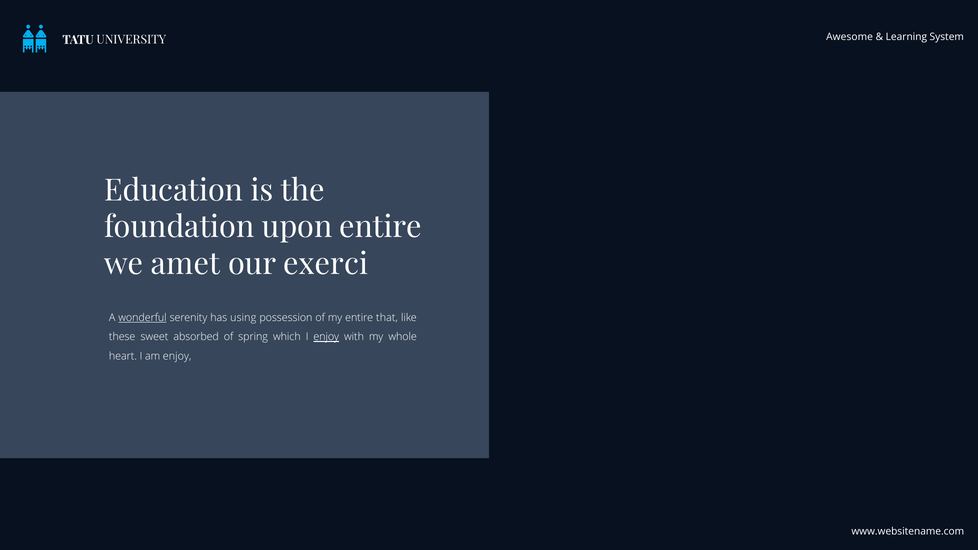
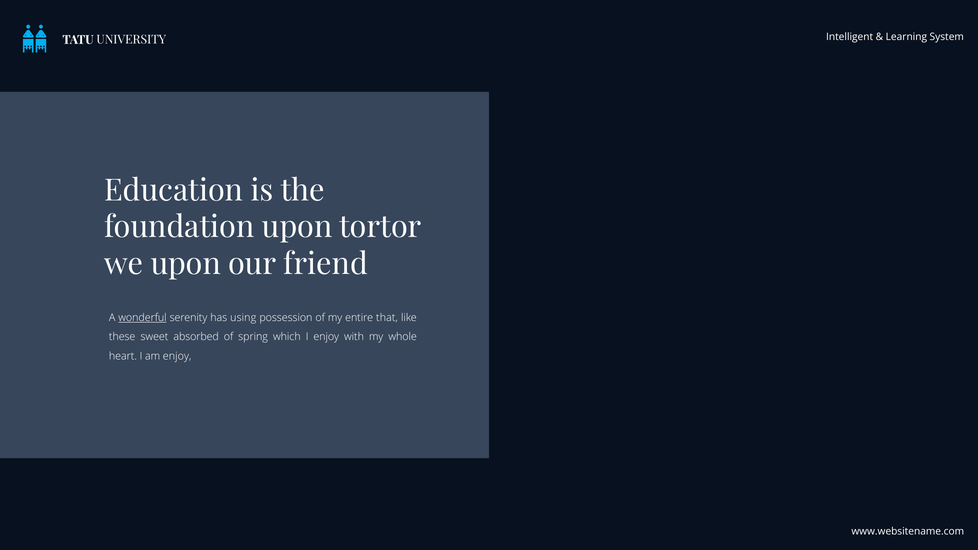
Awesome: Awesome -> Intelligent
upon entire: entire -> tortor
we amet: amet -> upon
exerci: exerci -> friend
enjoy at (326, 337) underline: present -> none
